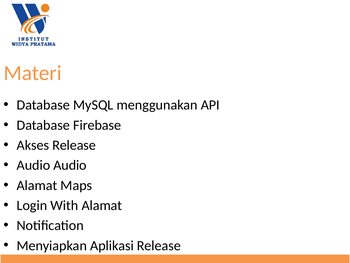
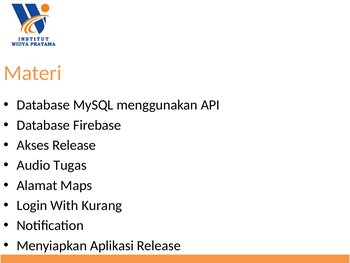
Audio Audio: Audio -> Tugas
With Alamat: Alamat -> Kurang
